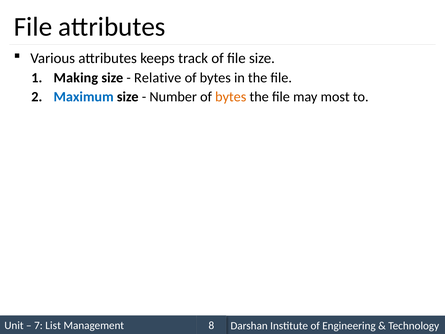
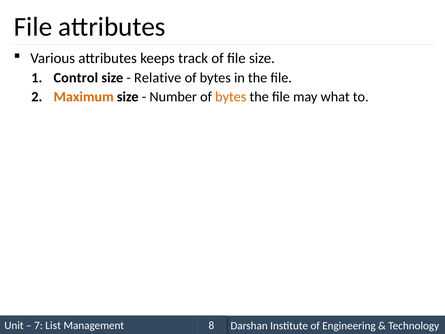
Making: Making -> Control
Maximum colour: blue -> orange
most: most -> what
